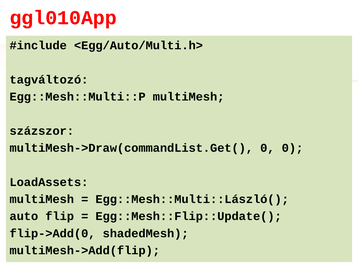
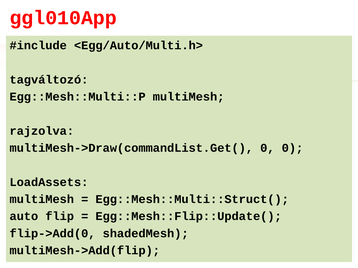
százszor: százszor -> rajzolva
Egg::Mesh::Multi::László(: Egg::Mesh::Multi::László( -> Egg::Mesh::Multi::Struct(
